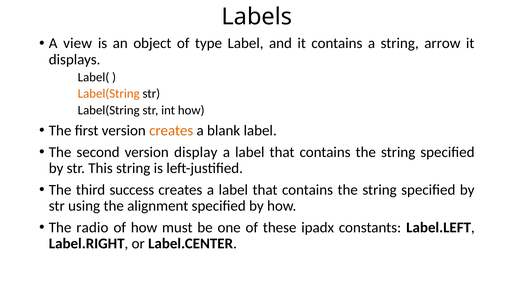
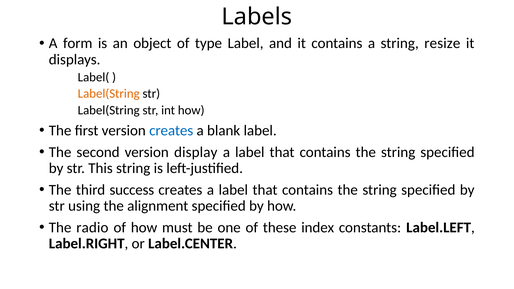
view: view -> form
arrow: arrow -> resize
creates at (171, 131) colour: orange -> blue
ipadx: ipadx -> index
